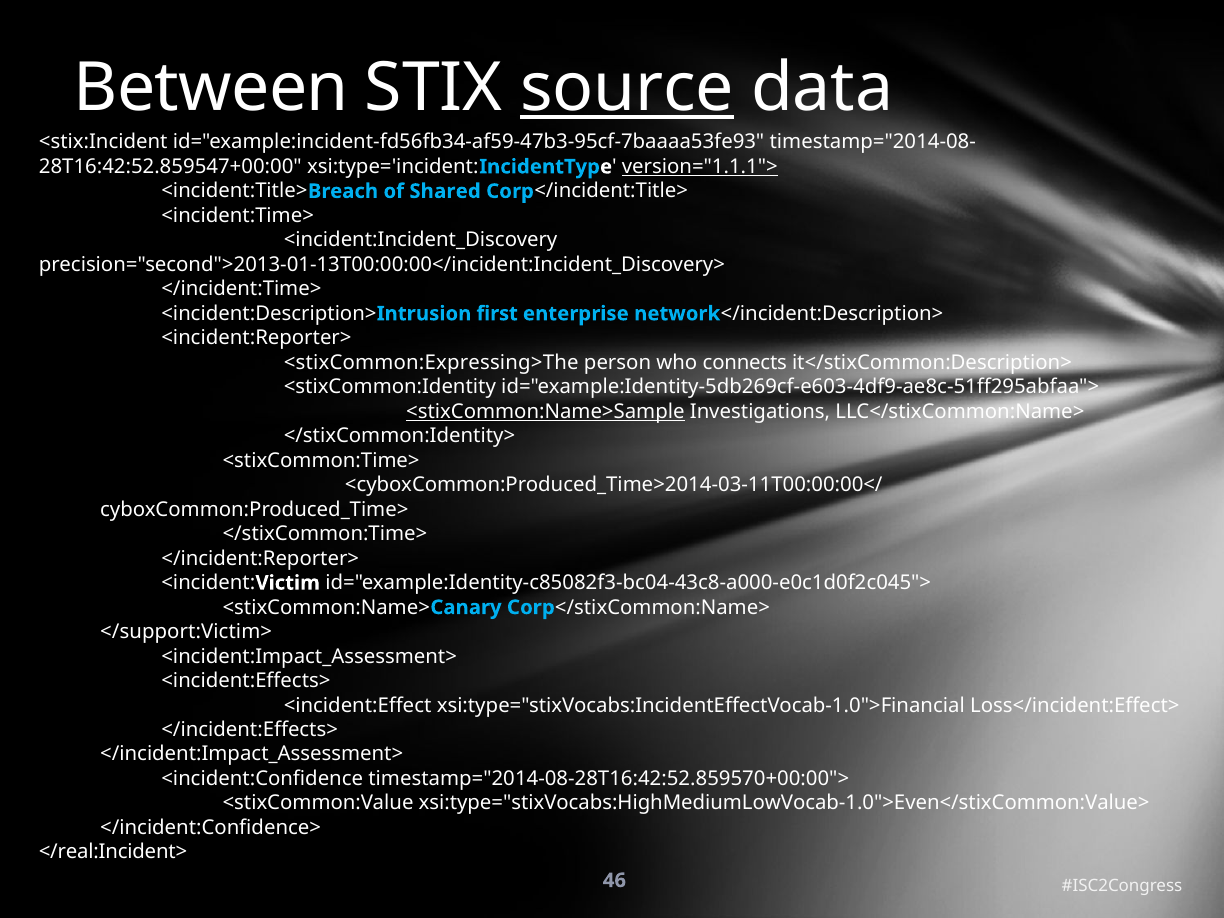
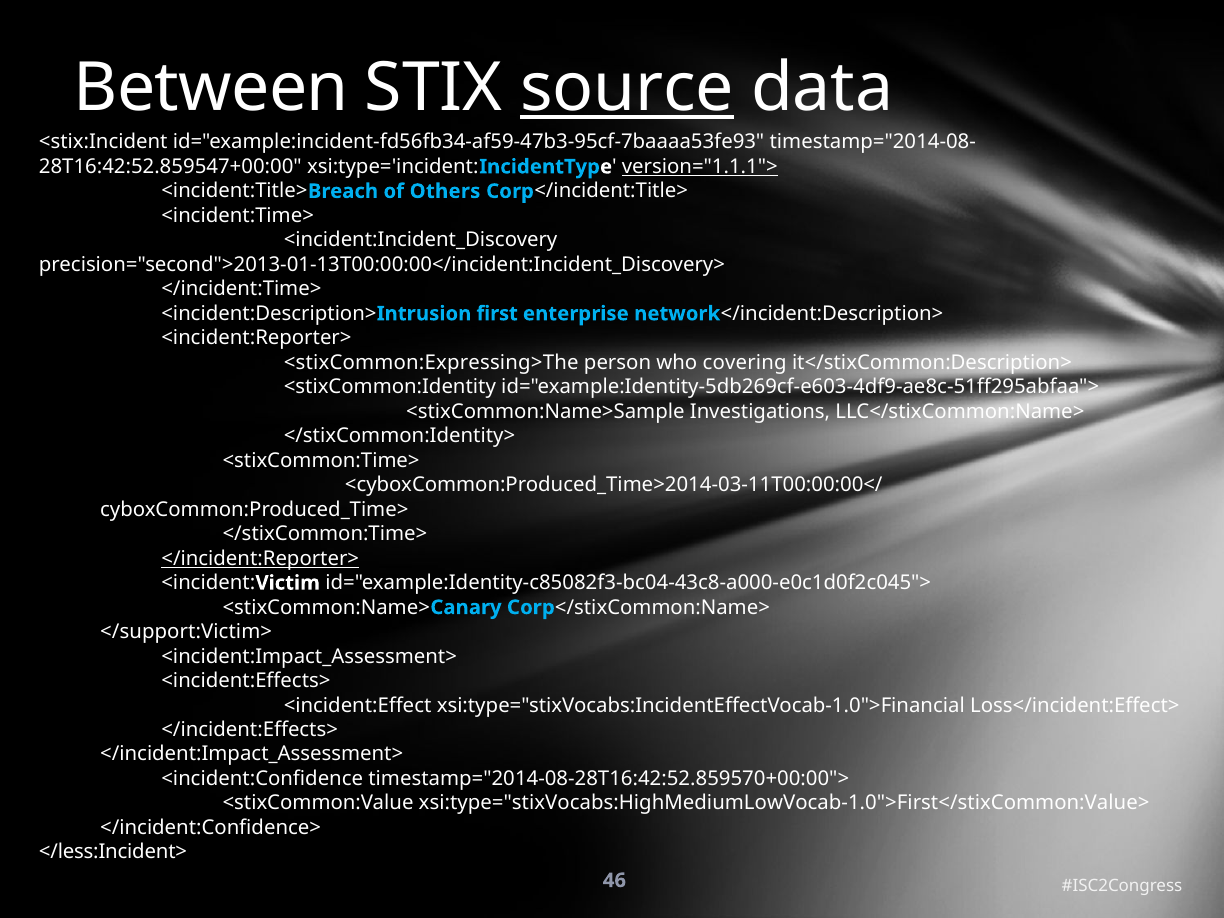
Shared: Shared -> Others
connects: connects -> covering
<stixCommon:Name>Sample underline: present -> none
</incident:Reporter> underline: none -> present
xsi:type="stixVocabs:HighMediumLowVocab-1.0">Even</stixCommon:Value>: xsi:type="stixVocabs:HighMediumLowVocab-1.0">Even</stixCommon:Value> -> xsi:type="stixVocabs:HighMediumLowVocab-1.0">First</stixCommon:Value>
</real:Incident>: </real:Incident> -> </less:Incident>
